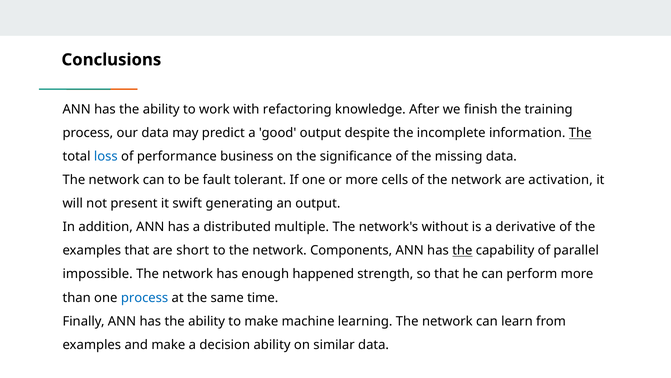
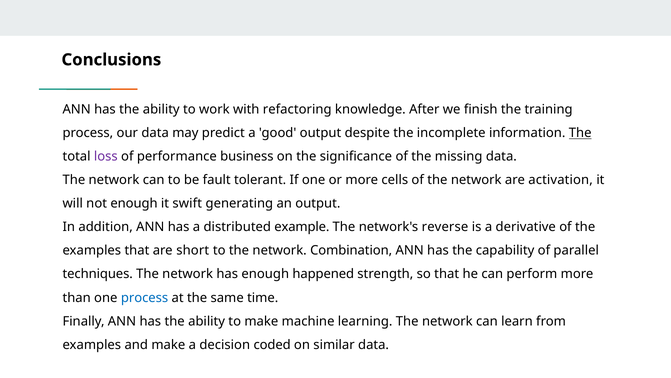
loss colour: blue -> purple
not present: present -> enough
multiple: multiple -> example
without: without -> reverse
Components: Components -> Combination
the at (462, 250) underline: present -> none
impossible: impossible -> techniques
decision ability: ability -> coded
